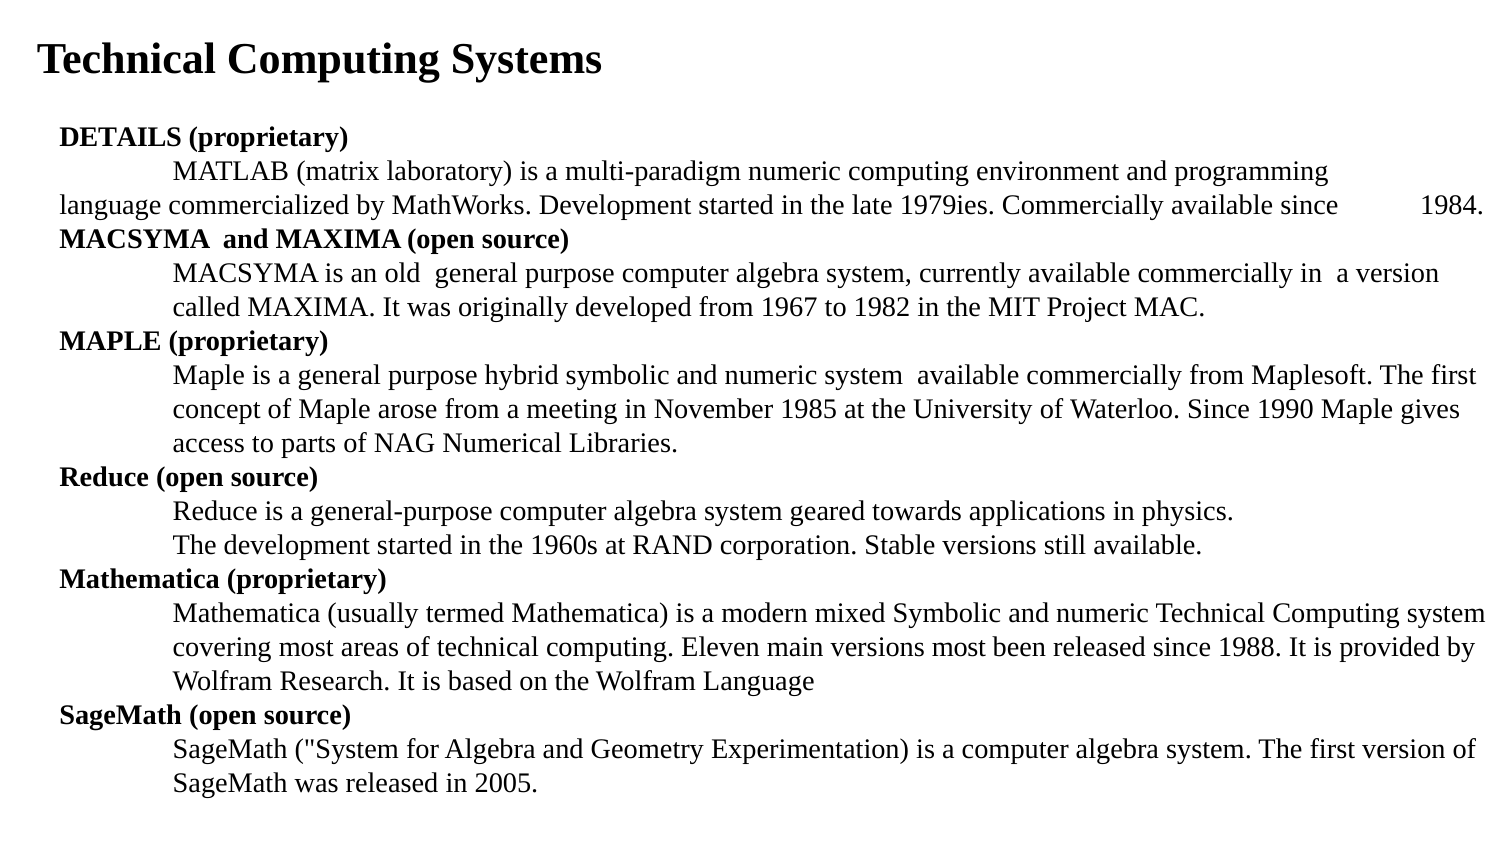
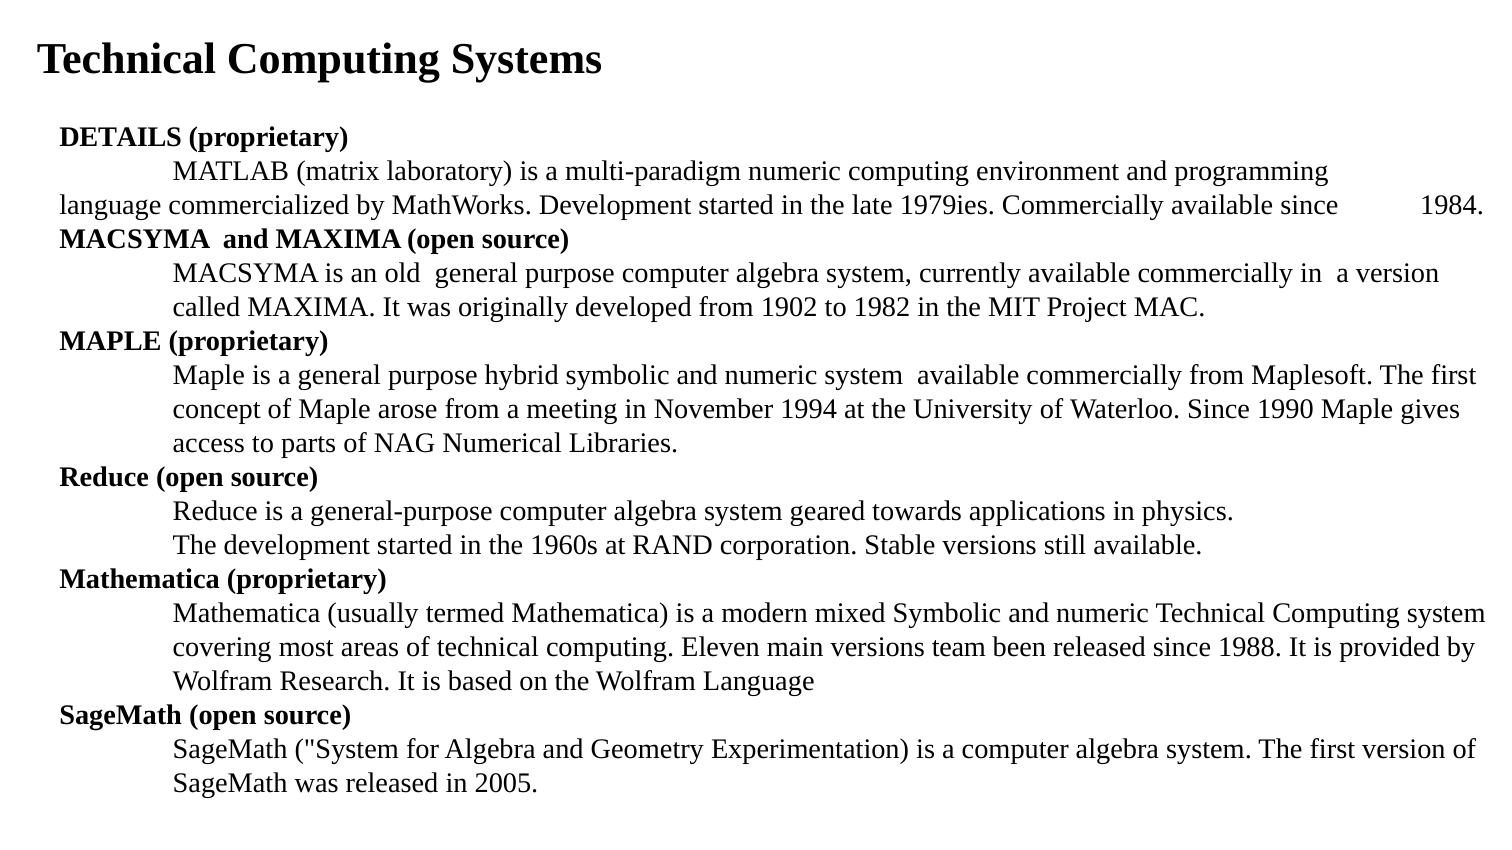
1967: 1967 -> 1902
1985: 1985 -> 1994
versions most: most -> team
